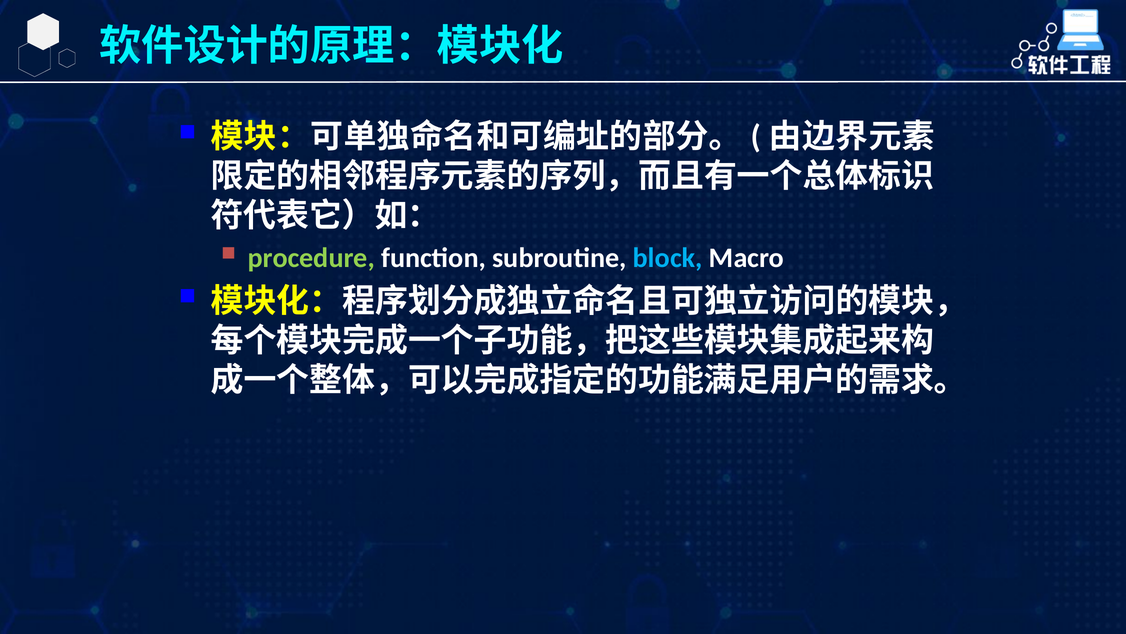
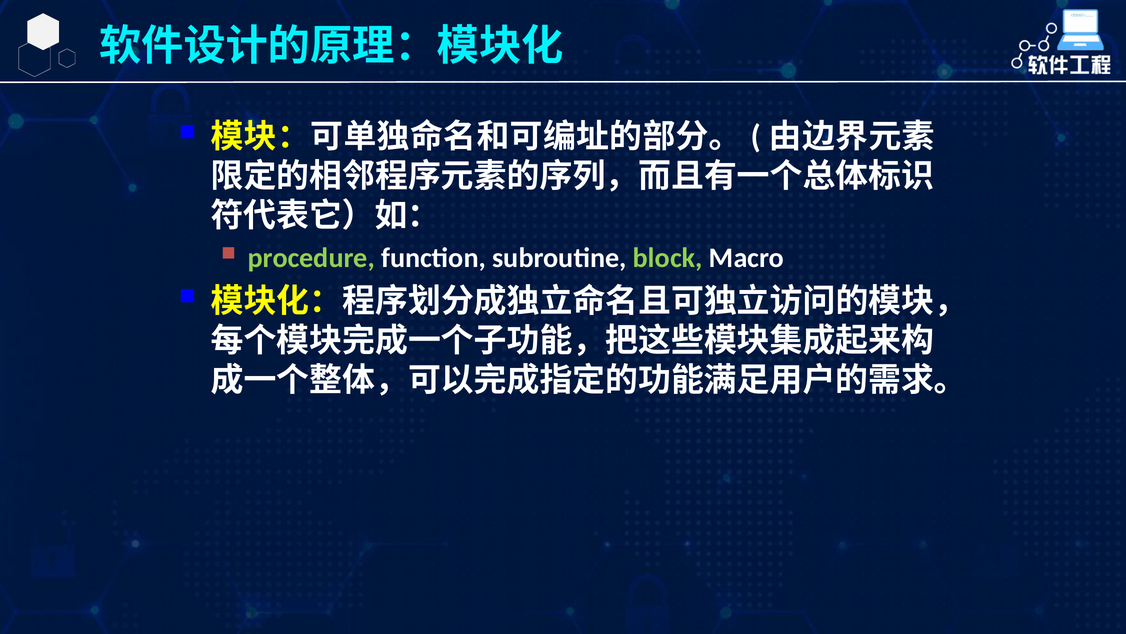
block colour: light blue -> light green
